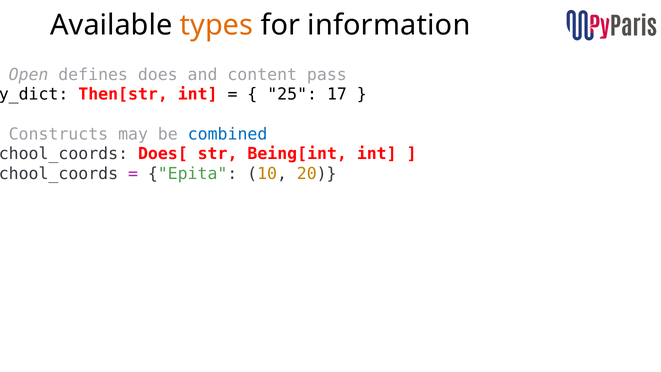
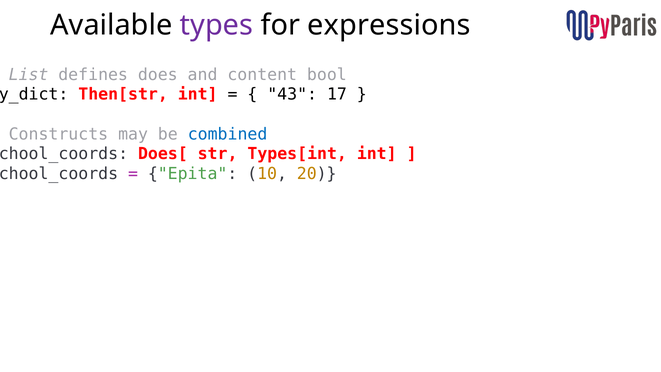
types colour: orange -> purple
information: information -> expressions
Open: Open -> List
pass: pass -> bool
25: 25 -> 43
Being[int: Being[int -> Types[int
